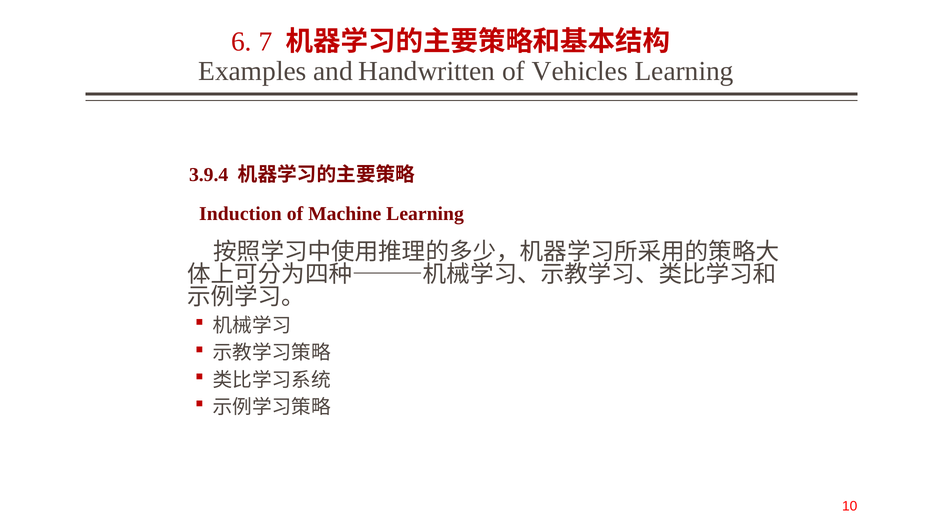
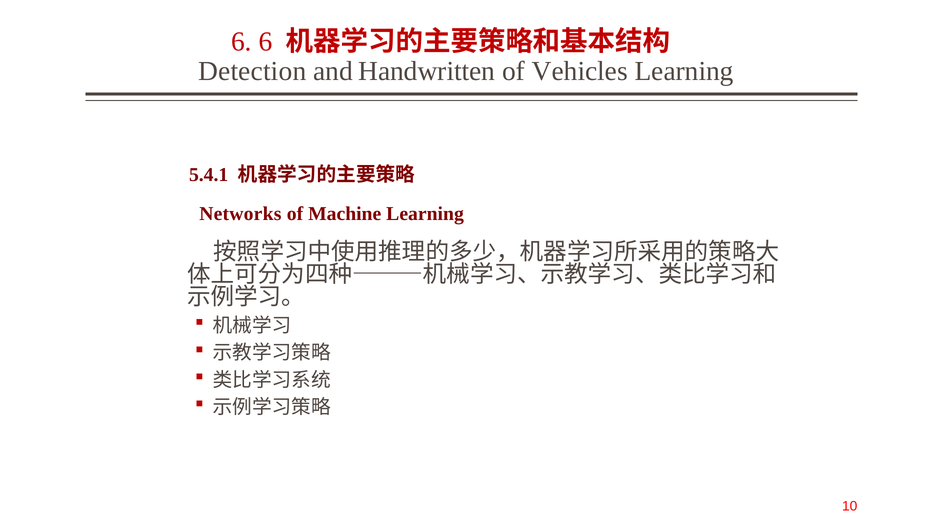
6 7: 7 -> 6
Examples: Examples -> Detection
3.9.4: 3.9.4 -> 5.4.1
Induction: Induction -> Networks
